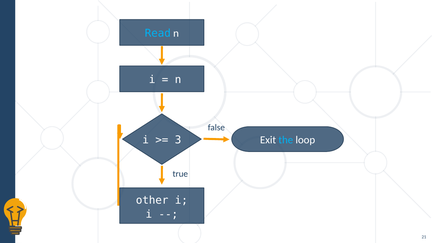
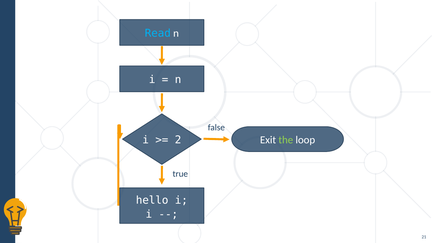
3: 3 -> 2
the colour: light blue -> light green
other: other -> hello
